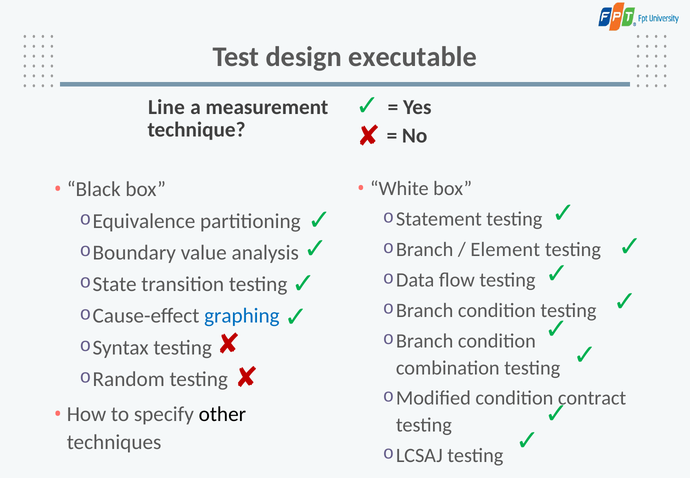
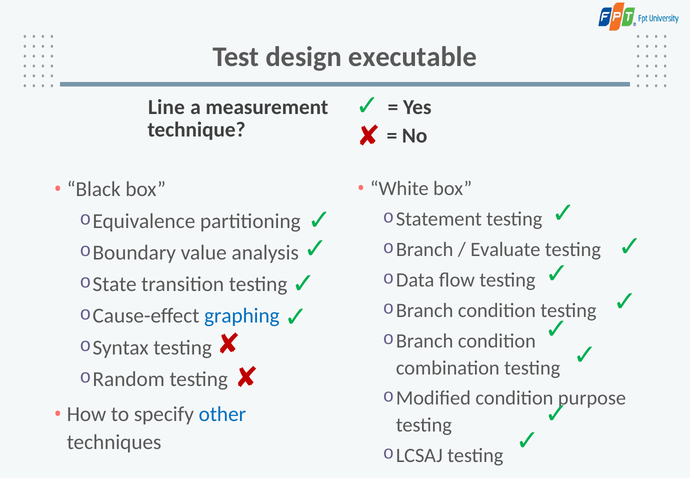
Element: Element -> Evaluate
contract: contract -> purpose
other colour: black -> blue
